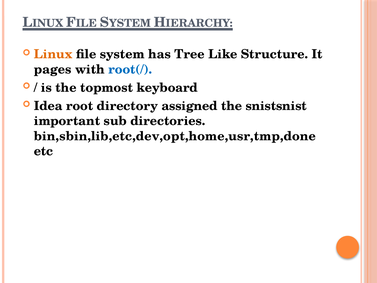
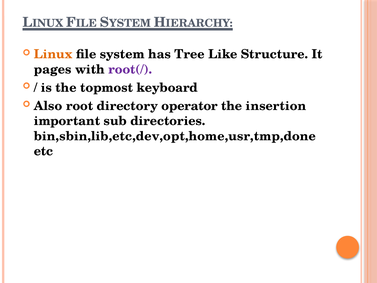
root(/ colour: blue -> purple
Idea: Idea -> Also
assigned: assigned -> operator
snistsnist: snistsnist -> insertion
